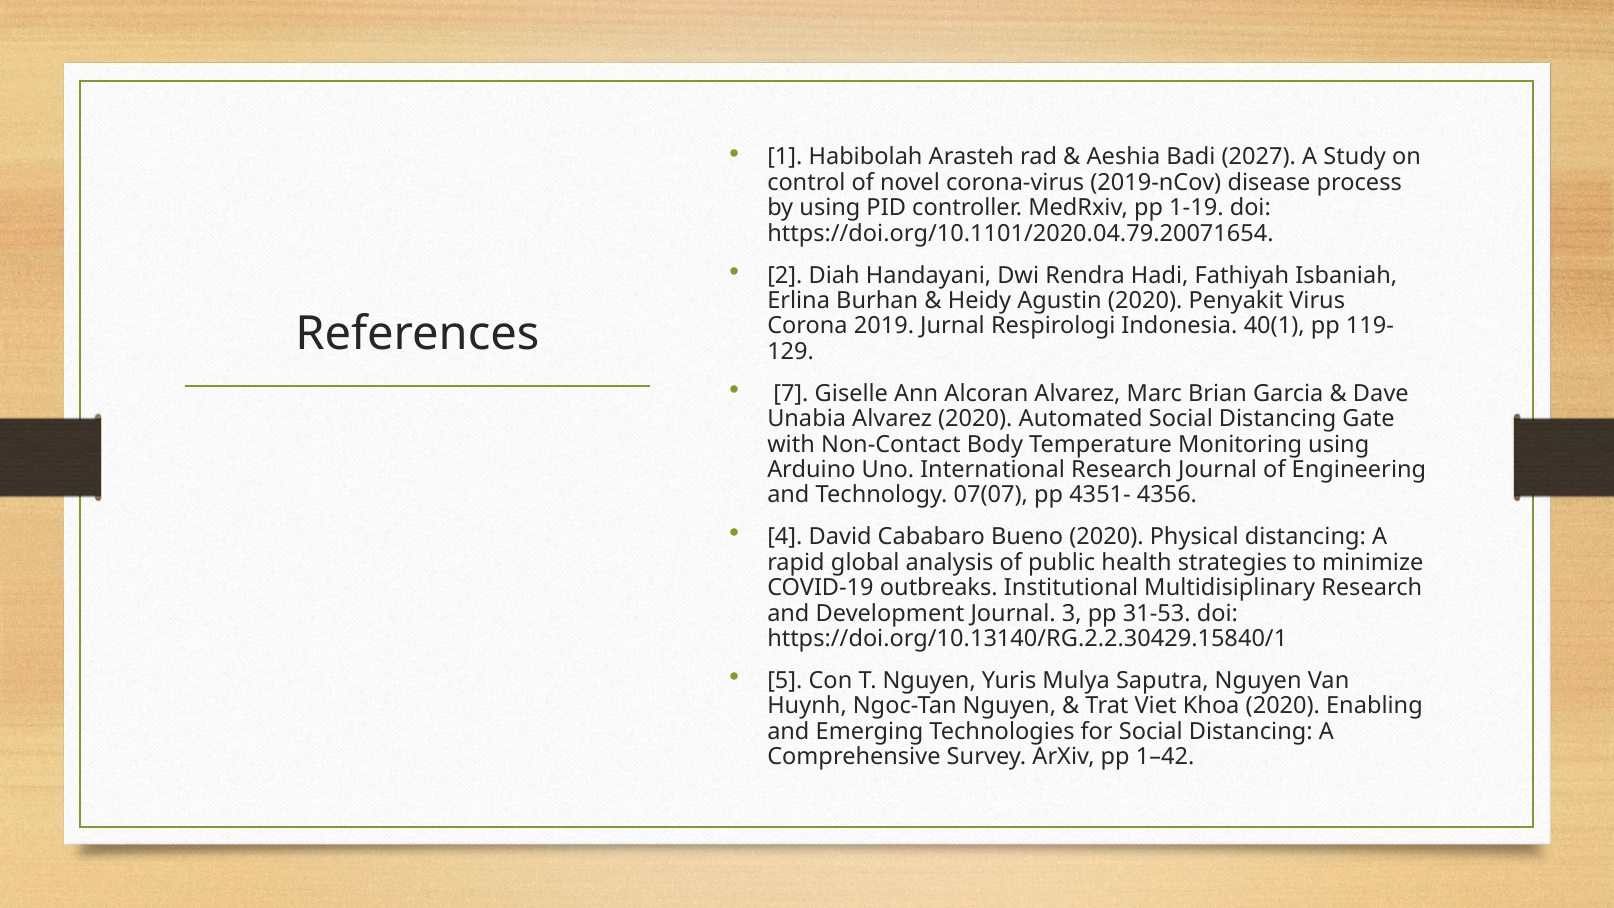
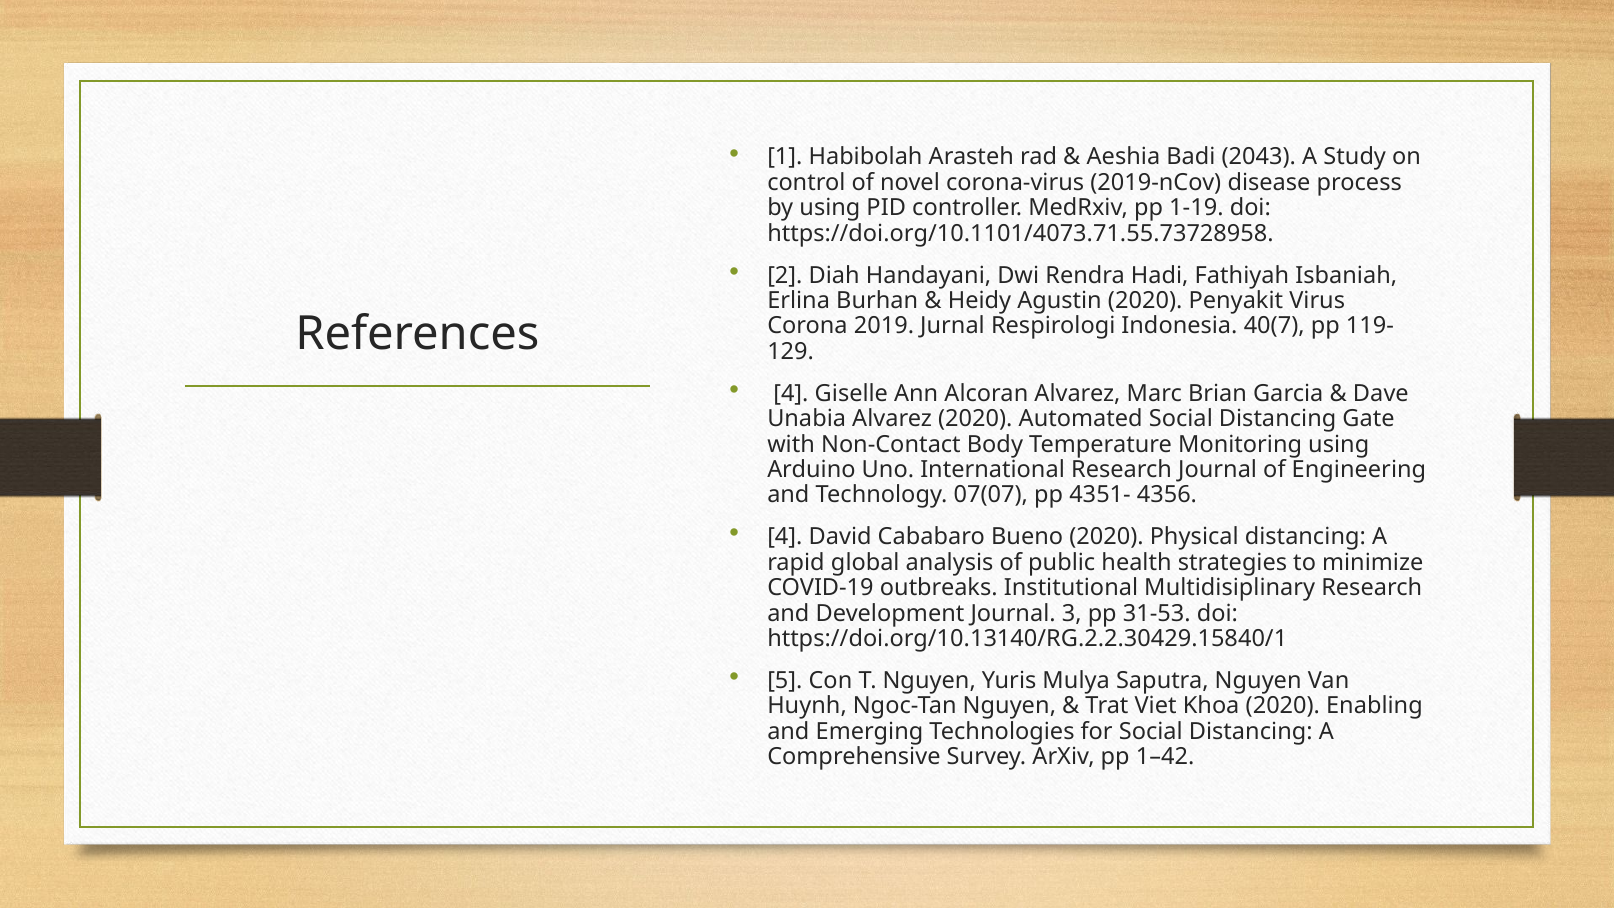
2027: 2027 -> 2043
https://doi.org/10.1101/2020.04.79.20071654: https://doi.org/10.1101/2020.04.79.20071654 -> https://doi.org/10.1101/4073.71.55.73728958
40(1: 40(1 -> 40(7
7 at (791, 393): 7 -> 4
